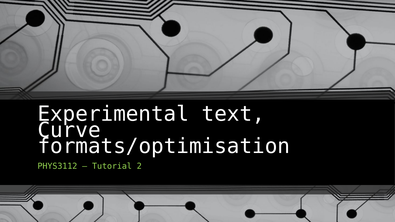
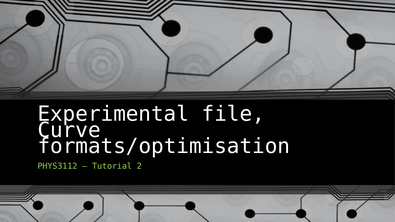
text: text -> file
